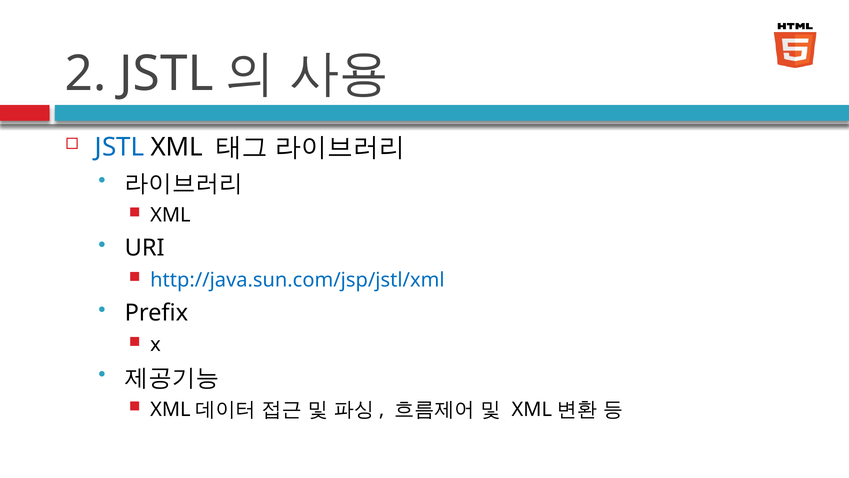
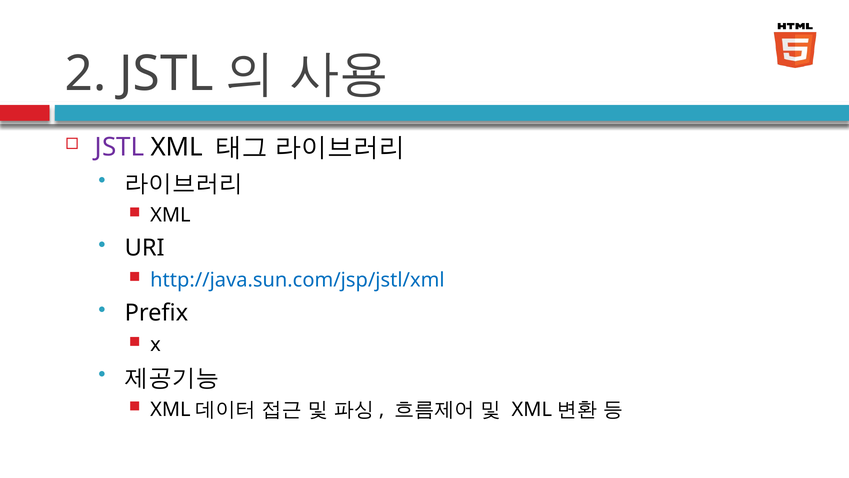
JSTL at (120, 147) colour: blue -> purple
